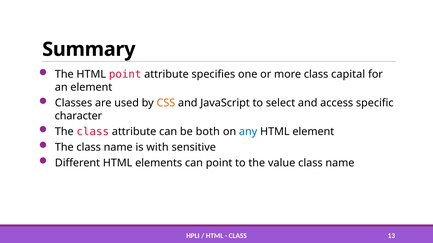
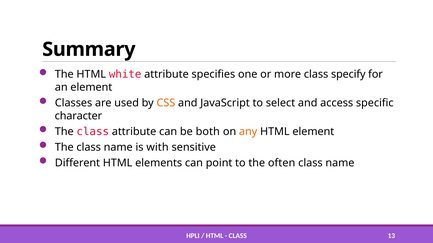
HTML point: point -> white
capital: capital -> specify
any colour: blue -> orange
value: value -> often
